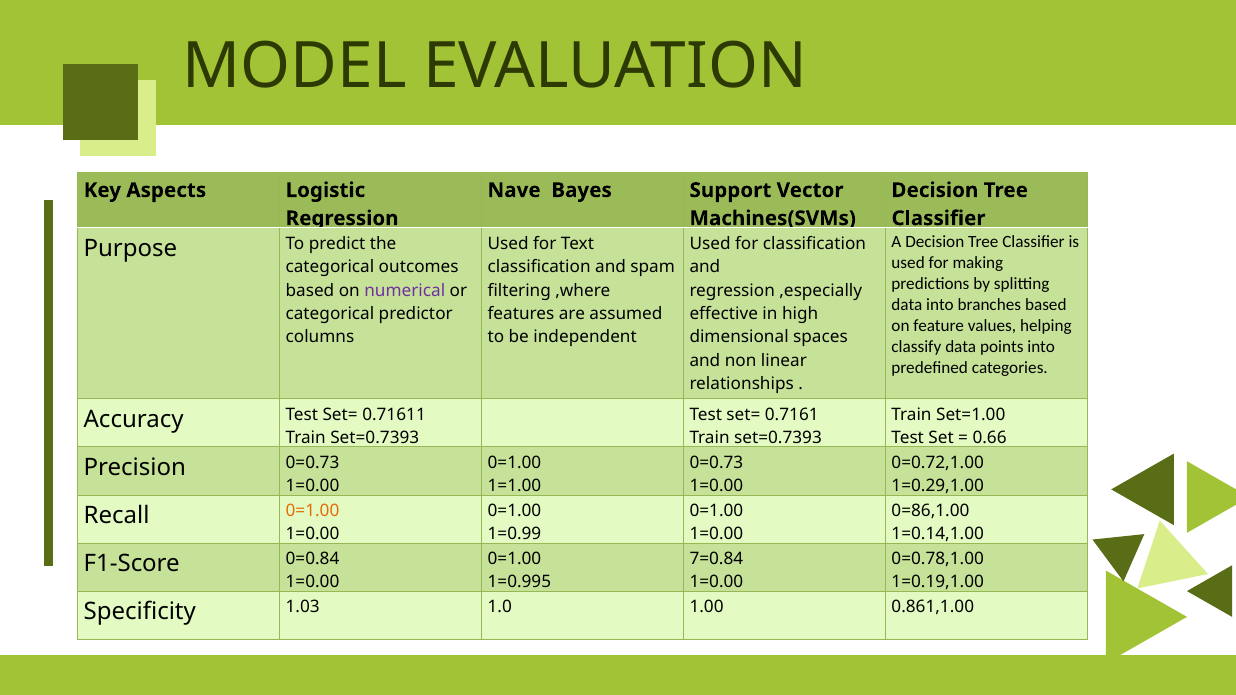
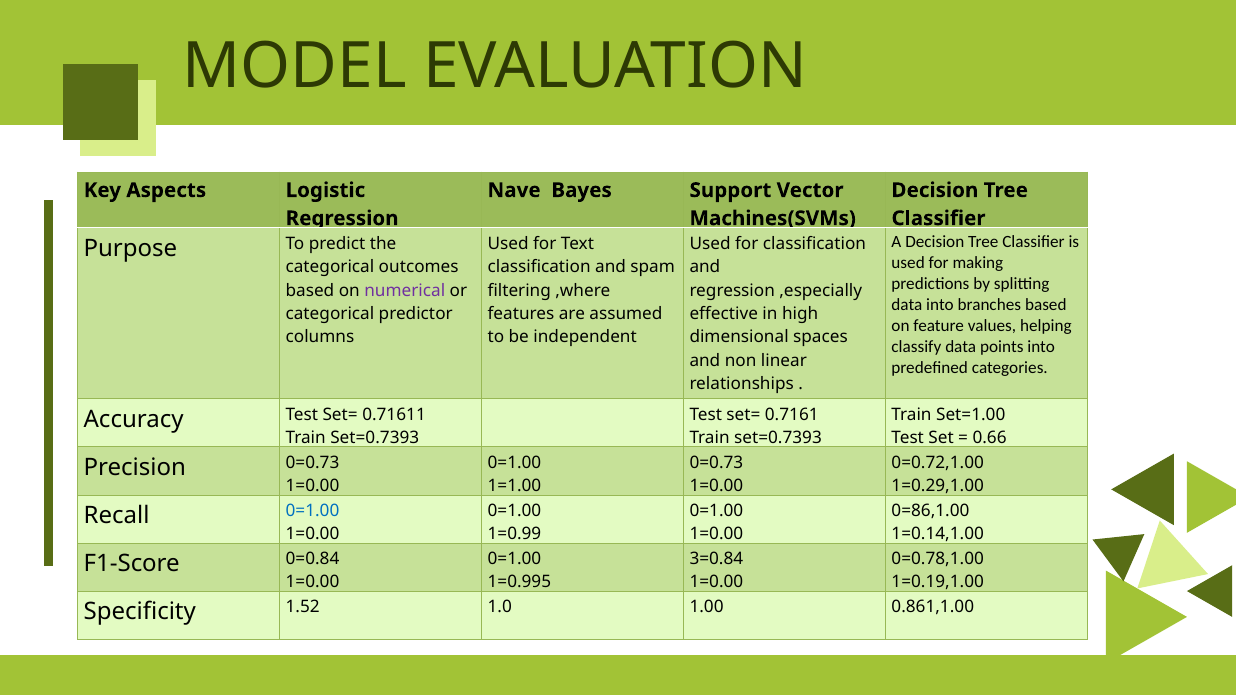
0=1.00 at (312, 511) colour: orange -> blue
7=0.84: 7=0.84 -> 3=0.84
1.03: 1.03 -> 1.52
